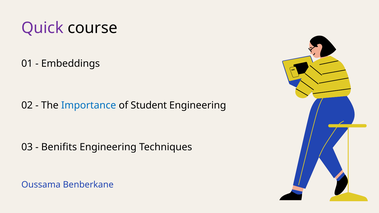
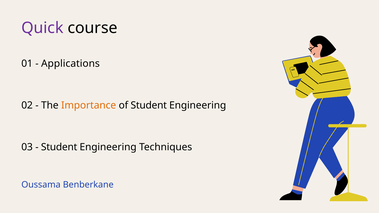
Embeddings: Embeddings -> Applications
Importance colour: blue -> orange
Benifits at (59, 147): Benifits -> Student
